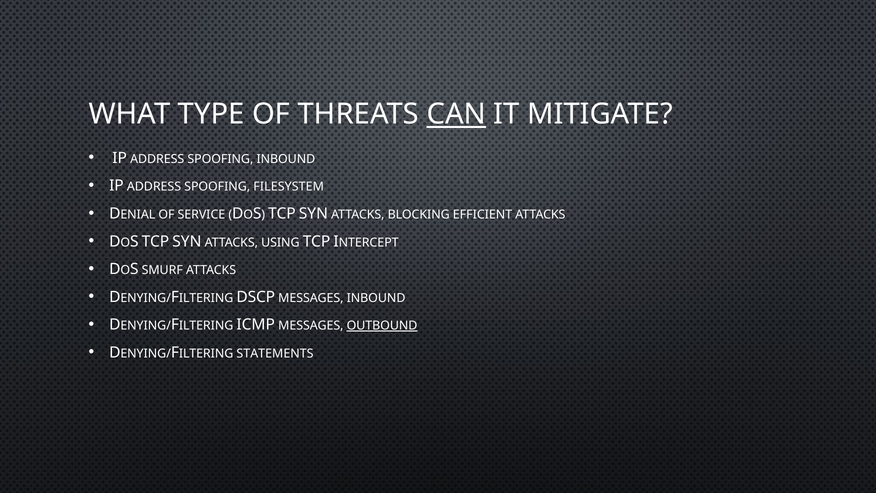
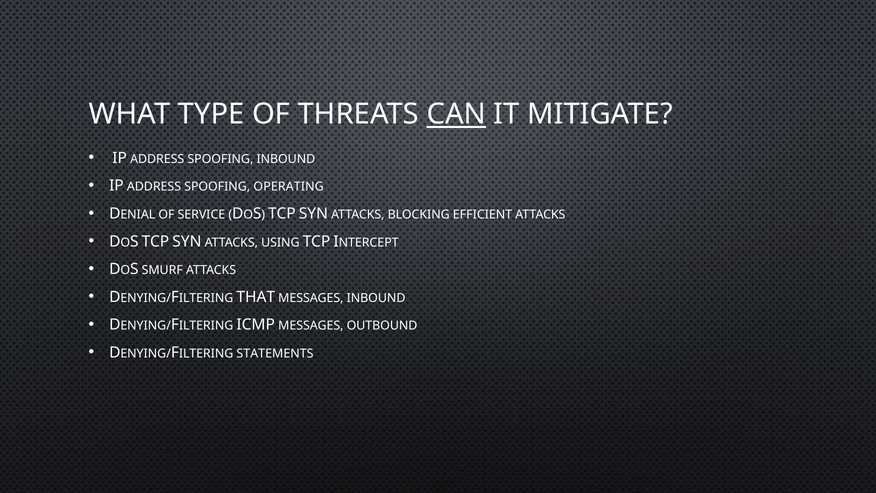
FILESYSTEM: FILESYSTEM -> OPERATING
DSCP: DSCP -> THAT
OUTBOUND underline: present -> none
